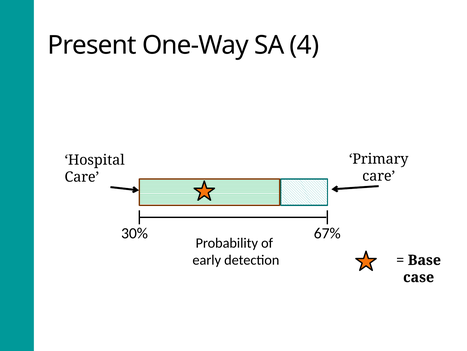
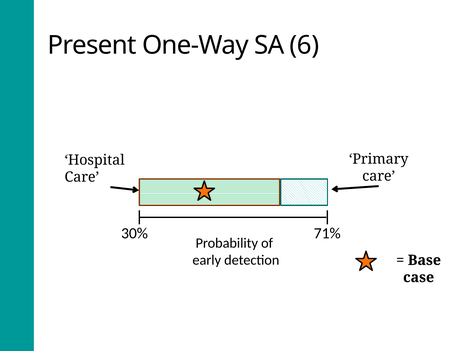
4: 4 -> 6
67%: 67% -> 71%
